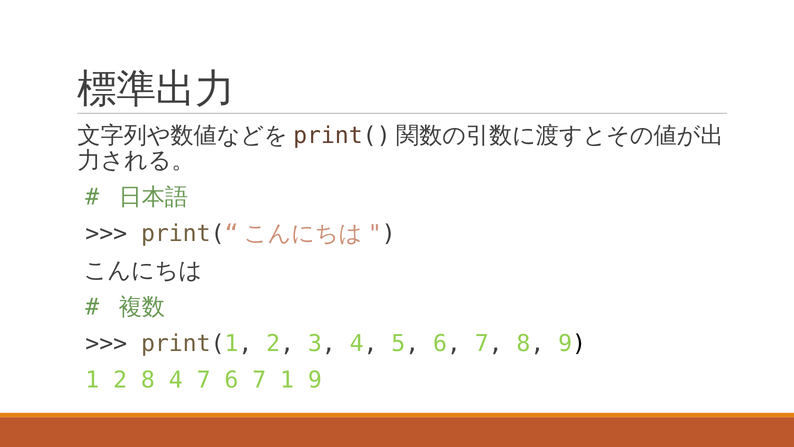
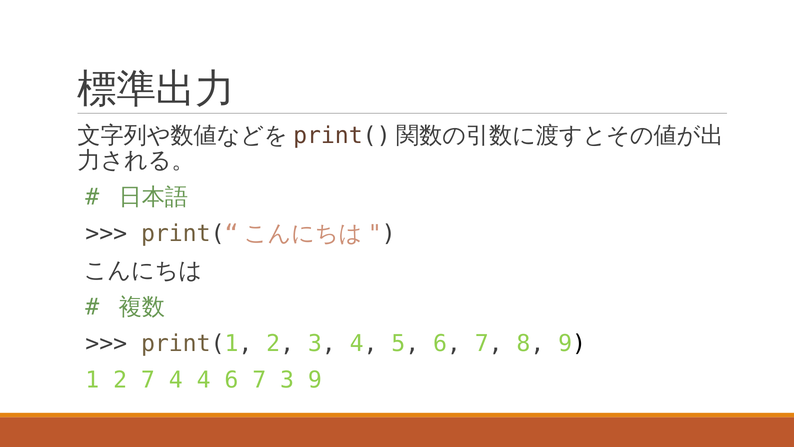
2 8: 8 -> 7
4 7: 7 -> 4
7 1: 1 -> 3
